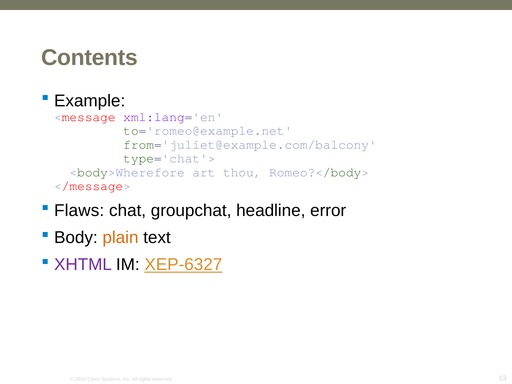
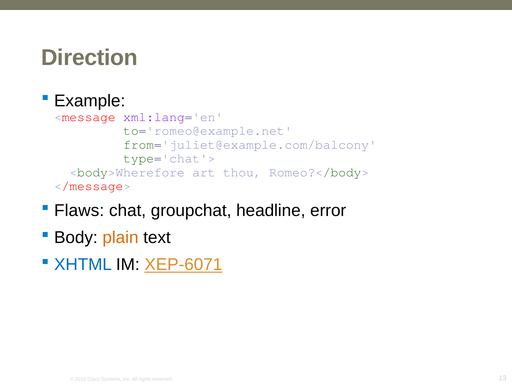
Contents: Contents -> Direction
XHTML colour: purple -> blue
XEP-6327: XEP-6327 -> XEP-6071
